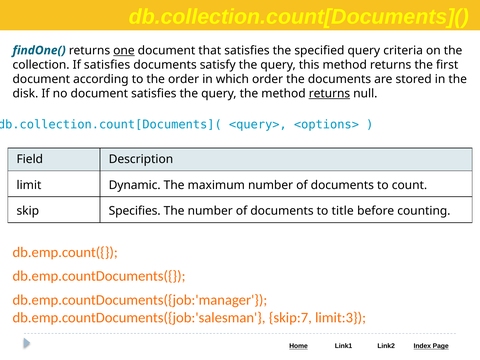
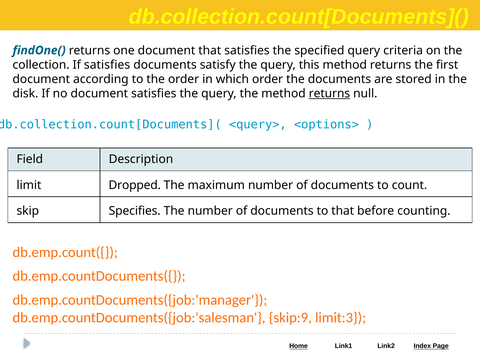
one underline: present -> none
Dynamic: Dynamic -> Dropped
to title: title -> that
skip:7: skip:7 -> skip:9
